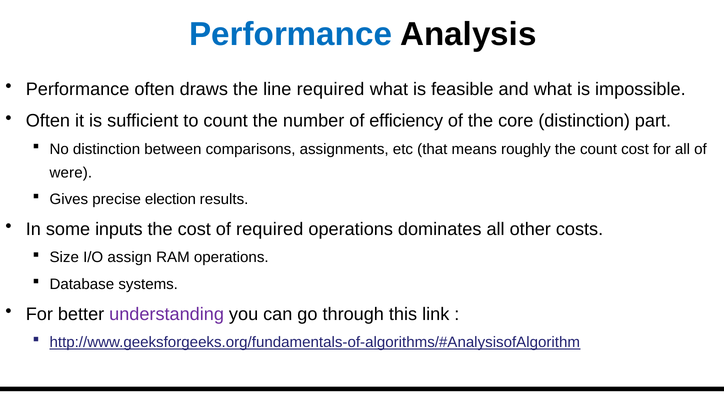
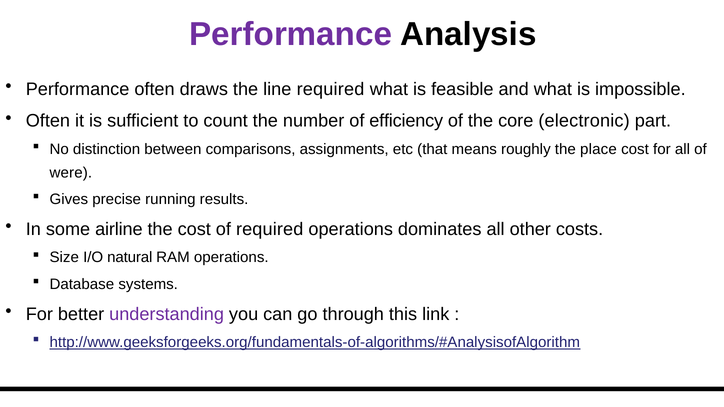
Performance at (291, 35) colour: blue -> purple
core distinction: distinction -> electronic
the count: count -> place
election: election -> running
inputs: inputs -> airline
assign: assign -> natural
